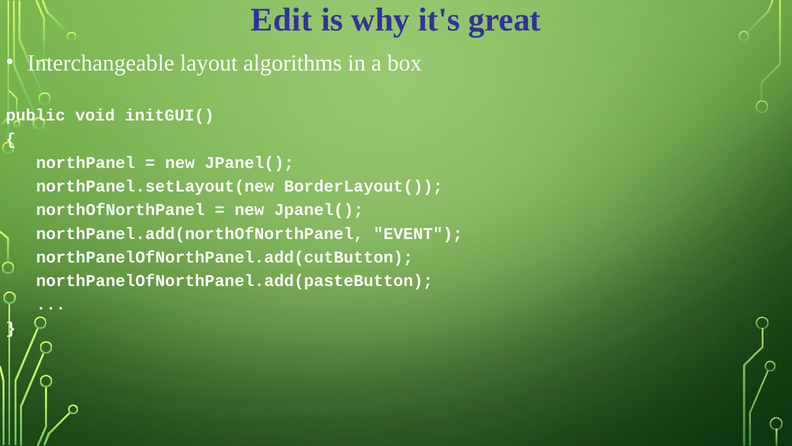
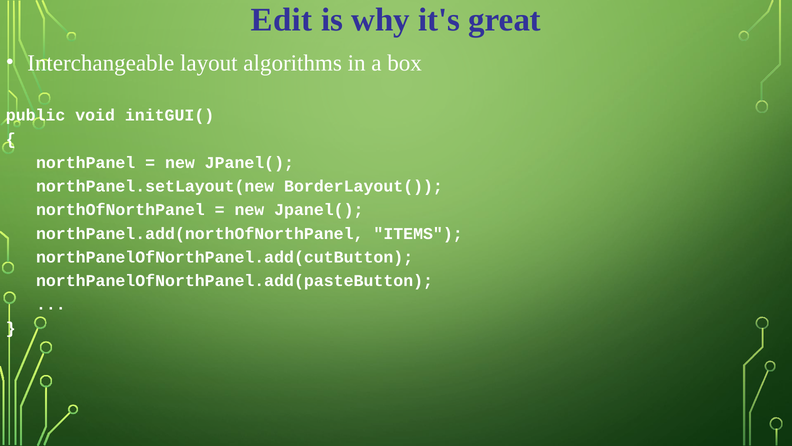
EVENT: EVENT -> ITEMS
